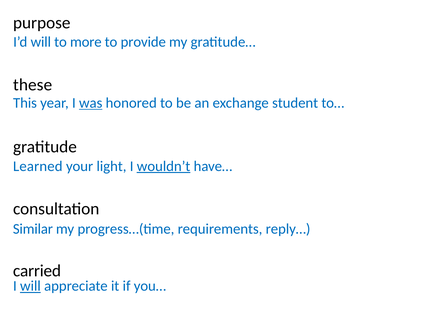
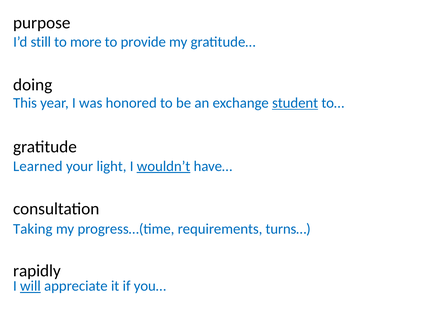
I’d will: will -> still
these: these -> doing
was underline: present -> none
student underline: none -> present
Similar: Similar -> Taking
reply…: reply… -> turns…
carried: carried -> rapidly
